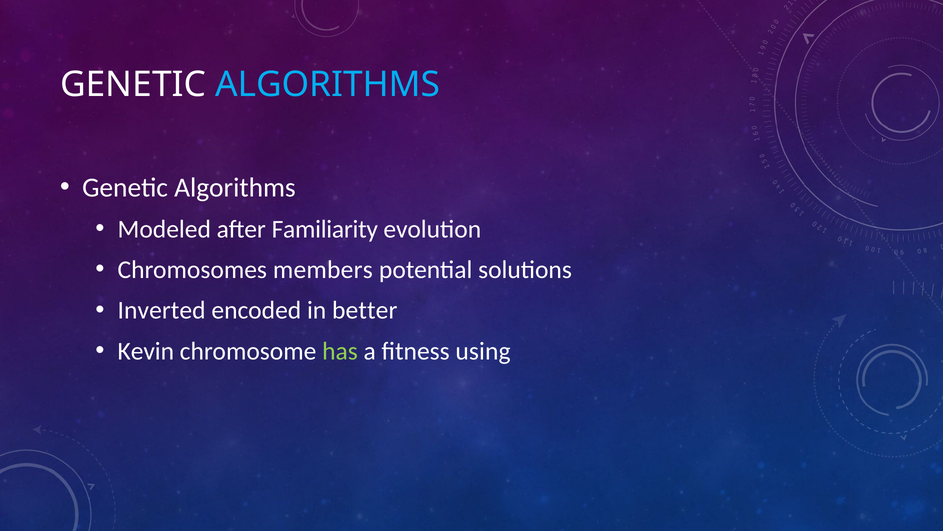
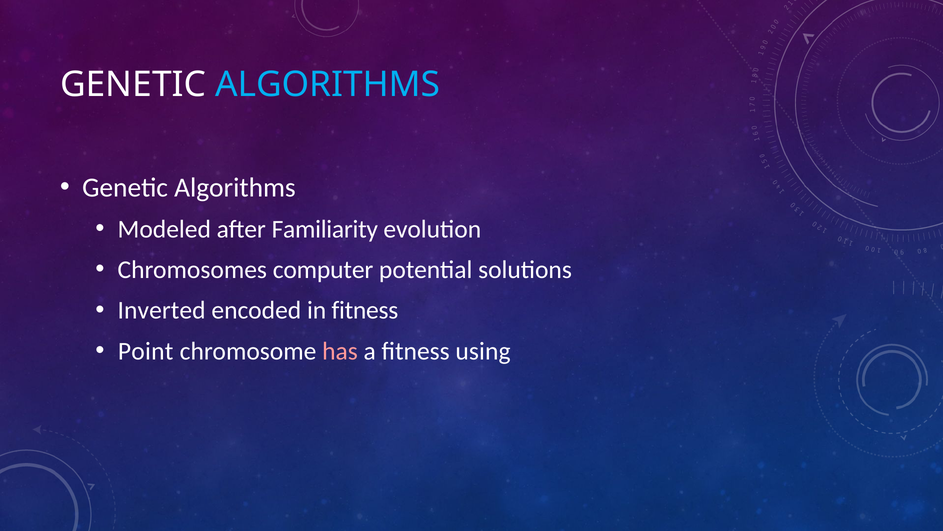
members: members -> computer
in better: better -> fitness
Kevin: Kevin -> Point
has colour: light green -> pink
